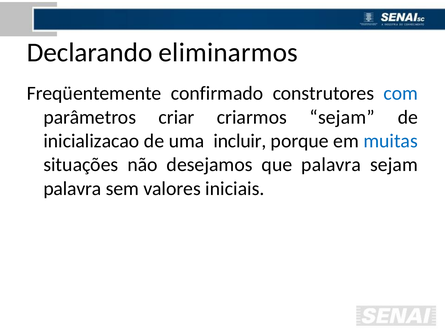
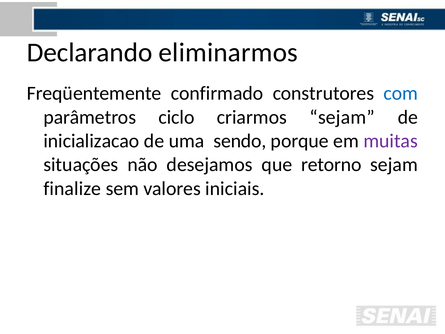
criar: criar -> ciclo
incluir: incluir -> sendo
muitas colour: blue -> purple
que palavra: palavra -> retorno
palavra at (72, 188): palavra -> finalize
